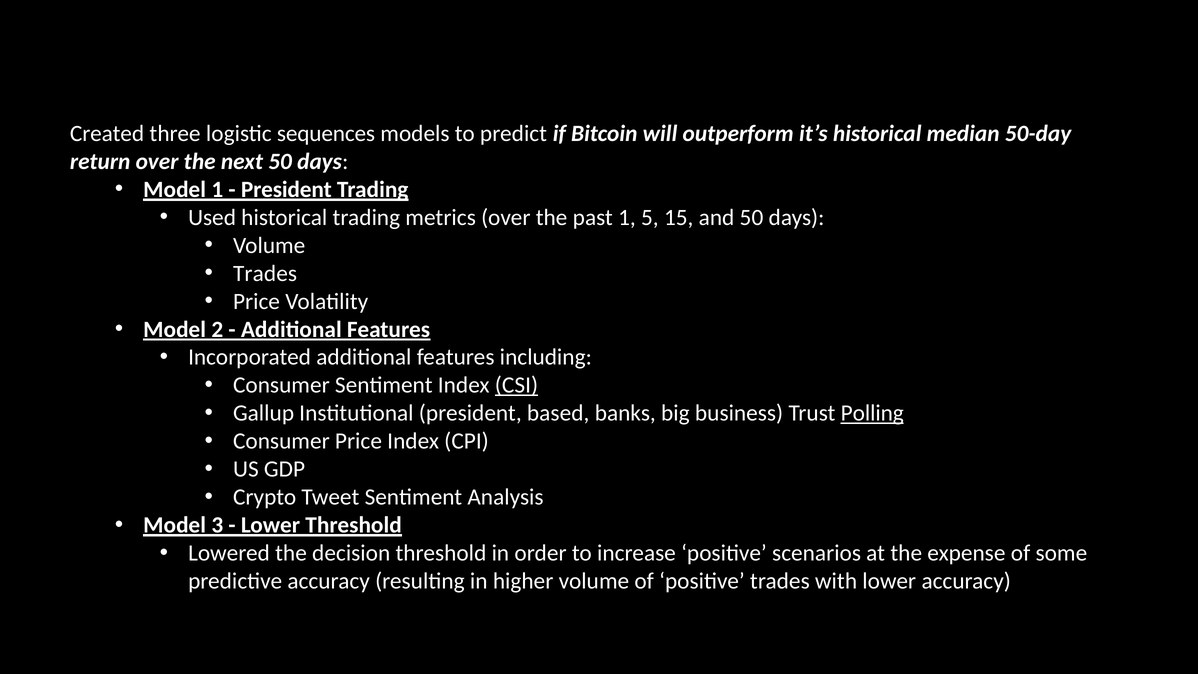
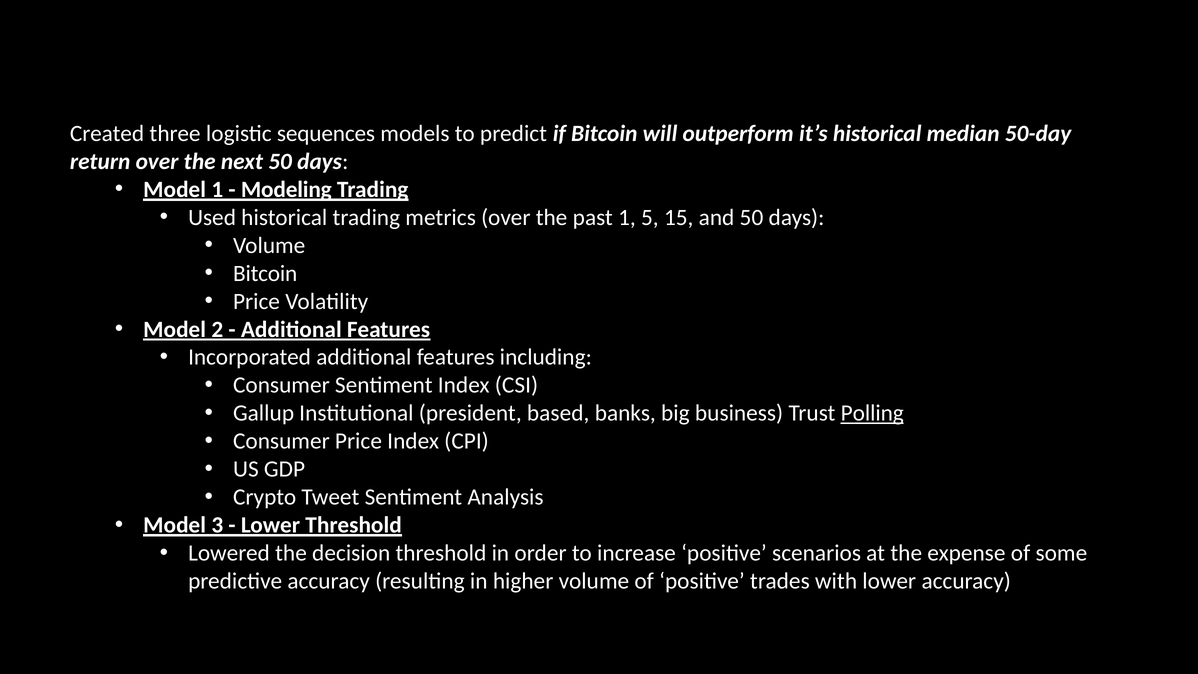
President at (286, 189): President -> Modeling
Trades at (265, 273): Trades -> Bitcoin
CSI underline: present -> none
